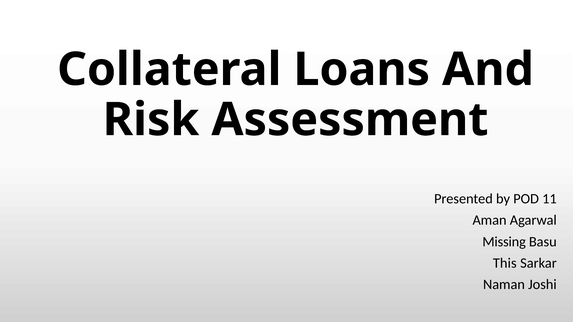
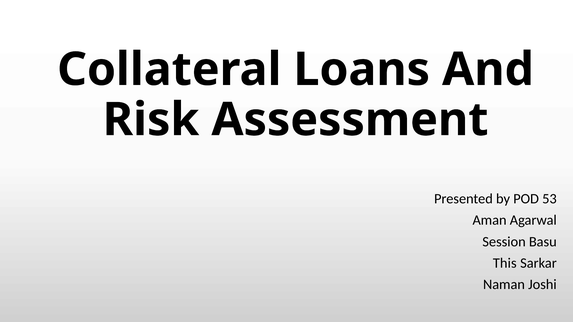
11: 11 -> 53
Missing: Missing -> Session
